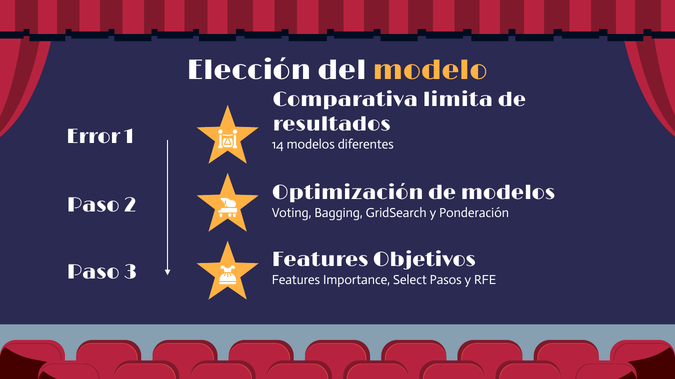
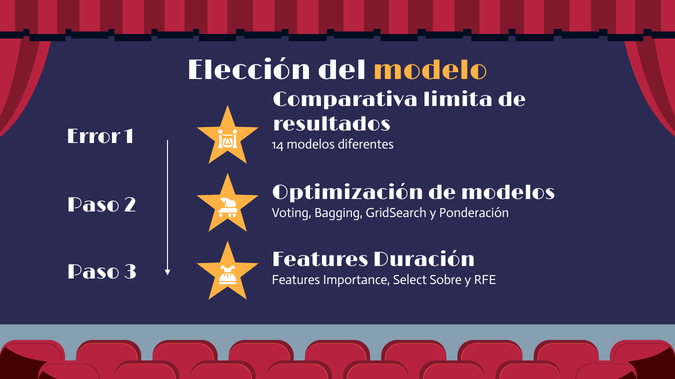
Objetivos: Objetivos -> Duración
Pasos: Pasos -> Sobre
